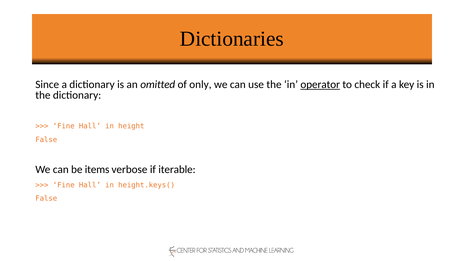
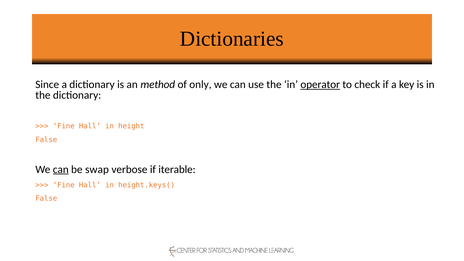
omitted: omitted -> method
can at (61, 169) underline: none -> present
items: items -> swap
